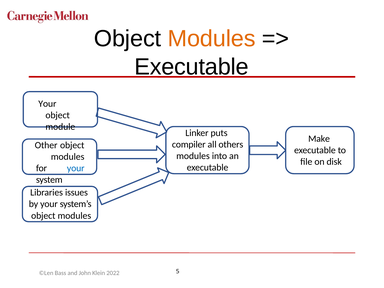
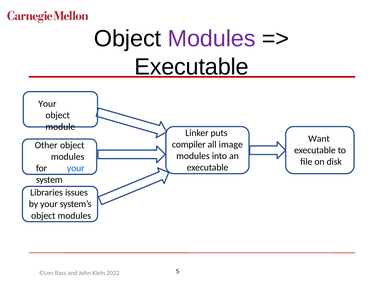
Modules at (212, 39) colour: orange -> purple
Make: Make -> Want
others: others -> image
